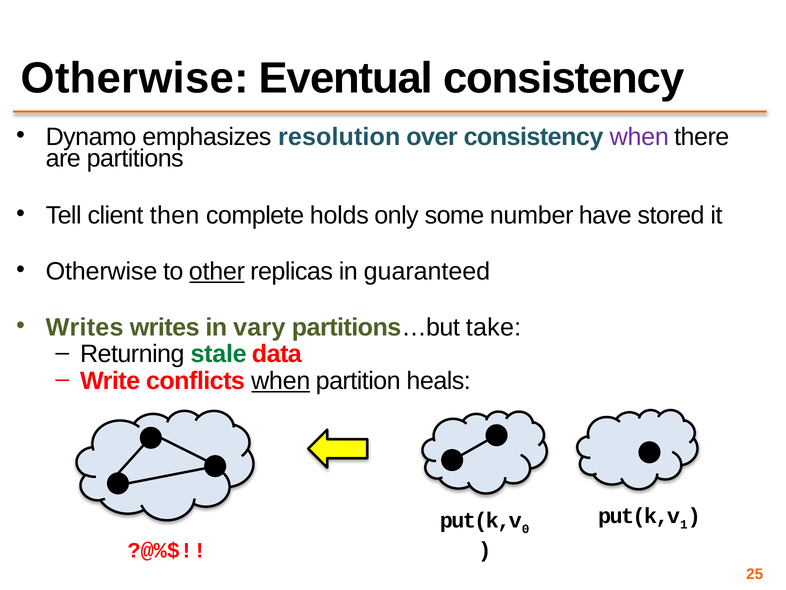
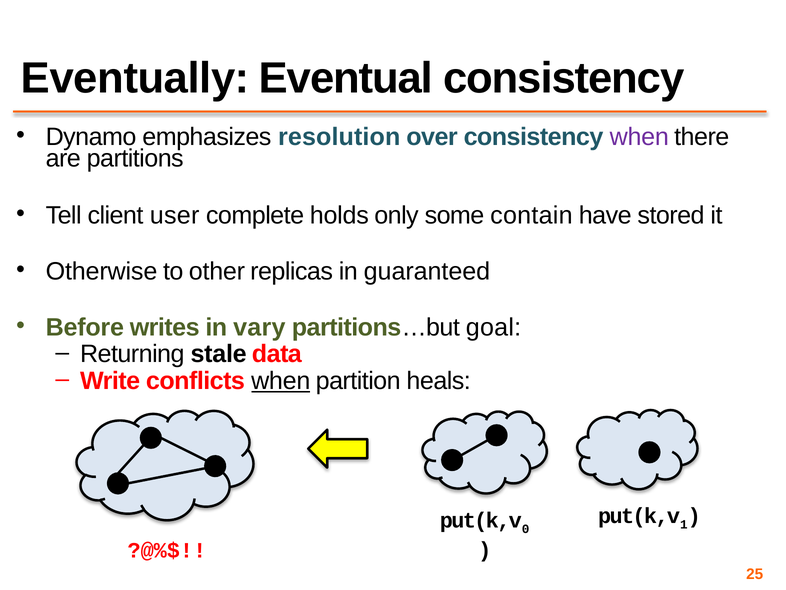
Otherwise at (135, 78): Otherwise -> Eventually
then: then -> user
number: number -> contain
other underline: present -> none
Writes at (85, 327): Writes -> Before
take: take -> goal
stale colour: green -> black
